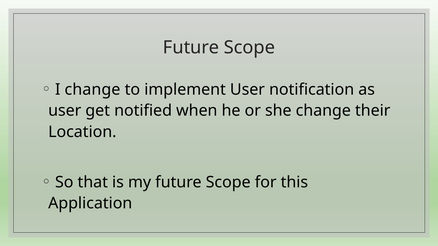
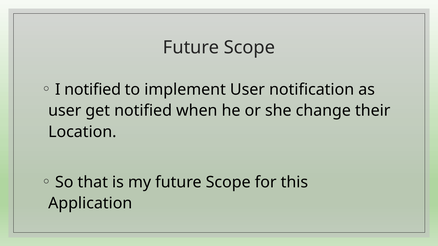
I change: change -> notified
